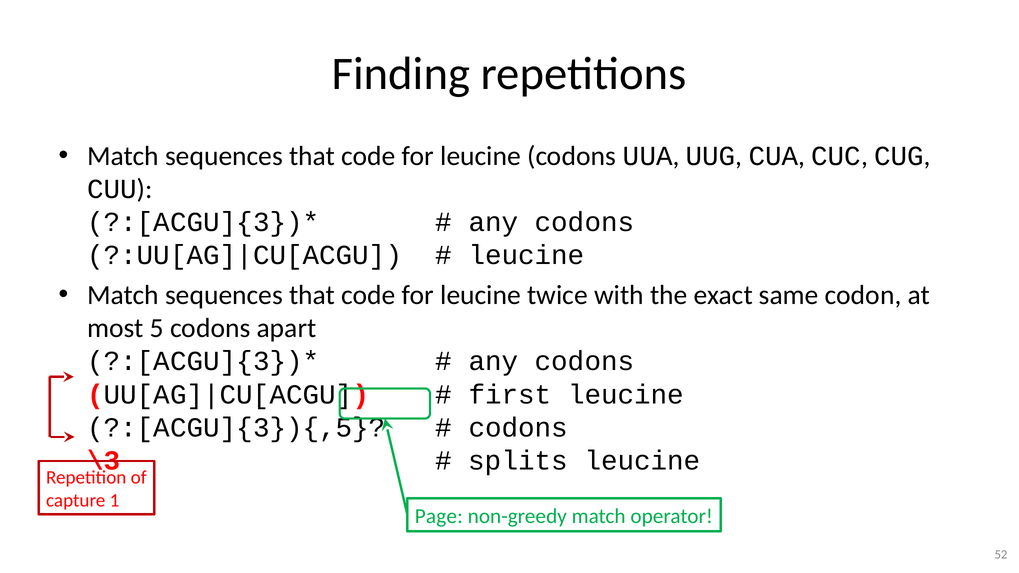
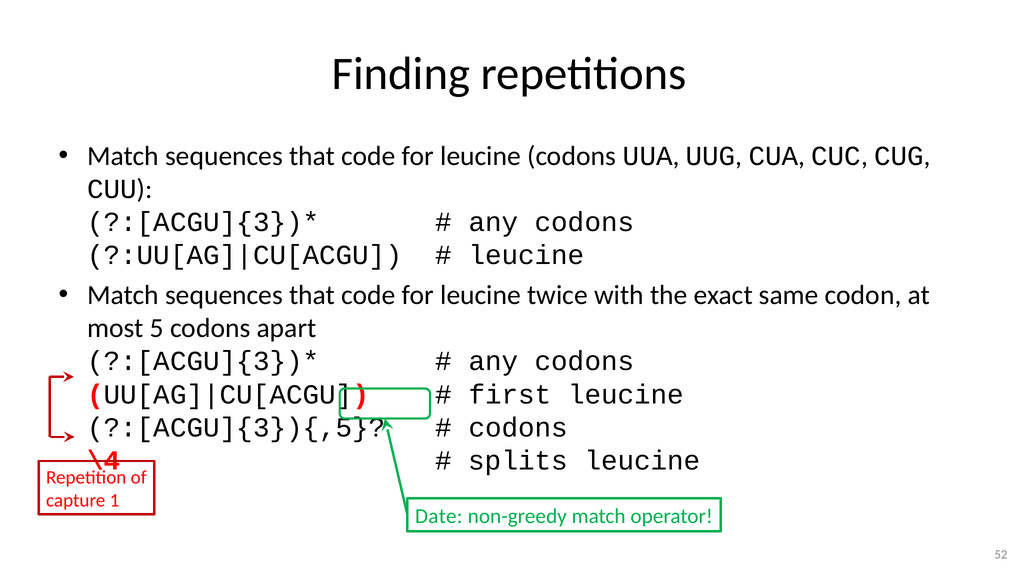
\3: \3 -> \4
Page: Page -> Date
